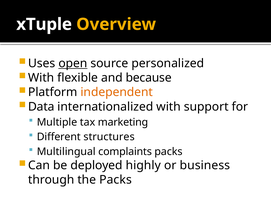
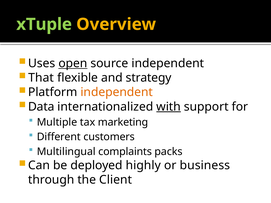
xTuple colour: white -> light green
source personalized: personalized -> independent
With at (41, 78): With -> That
because: because -> strategy
with at (169, 107) underline: none -> present
structures: structures -> customers
the Packs: Packs -> Client
